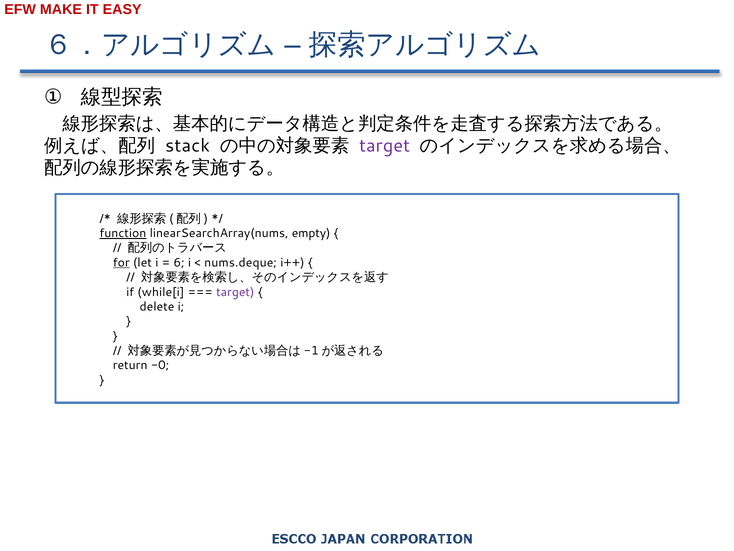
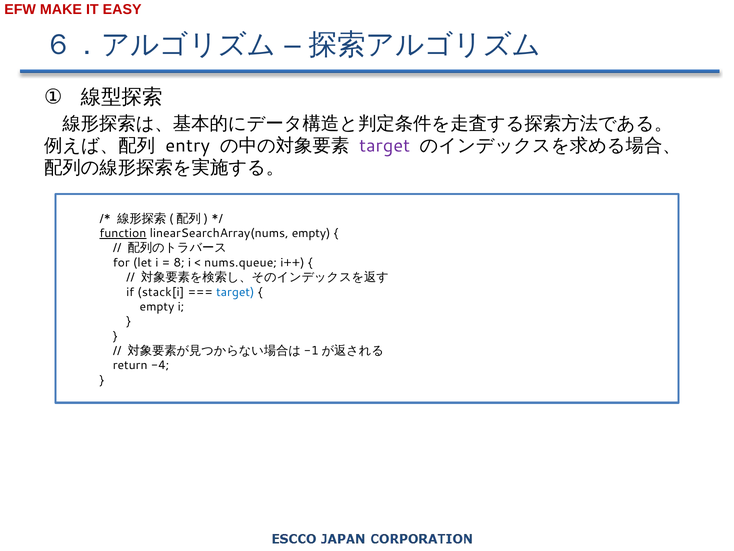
stack: stack -> entry
for underline: present -> none
6: 6 -> 8
nums.deque: nums.deque -> nums.queue
while[i: while[i -> stack[i
target at (235, 292) colour: purple -> blue
delete at (157, 306): delete -> empty
-0: -0 -> -4
